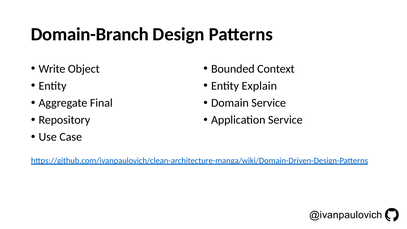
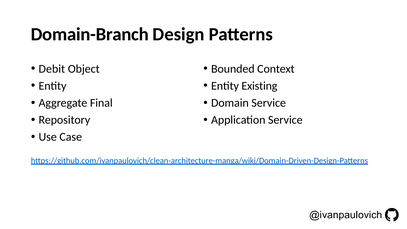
Write: Write -> Debit
Explain: Explain -> Existing
